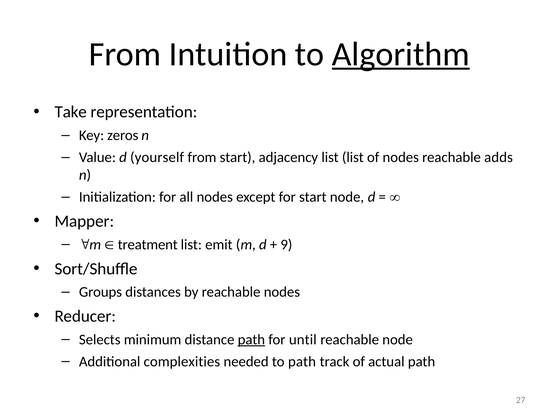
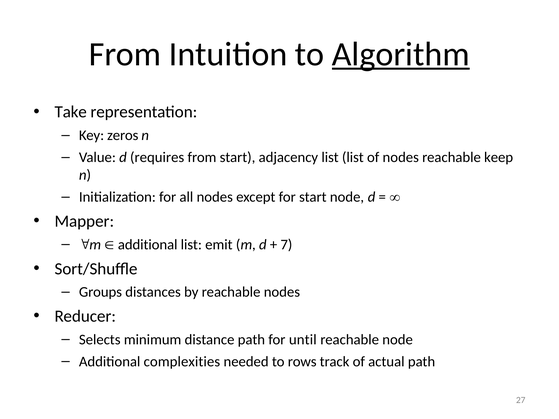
yourself: yourself -> requires
adds: adds -> keep
treatment at (148, 245): treatment -> additional
9: 9 -> 7
path at (251, 340) underline: present -> none
to path: path -> rows
